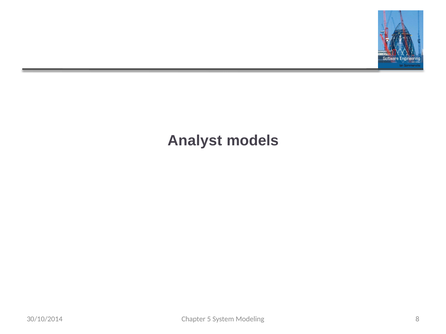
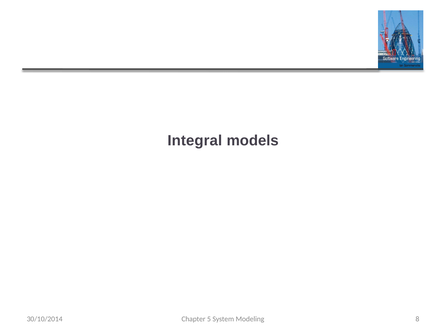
Analyst: Analyst -> Integral
